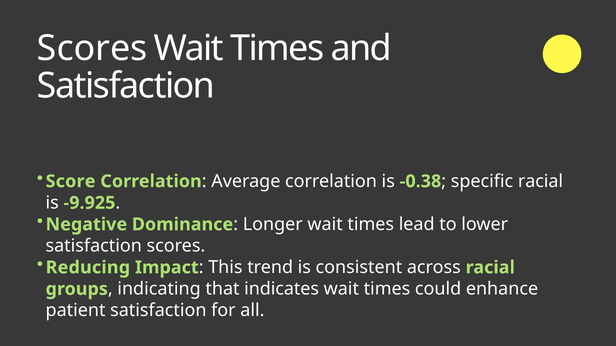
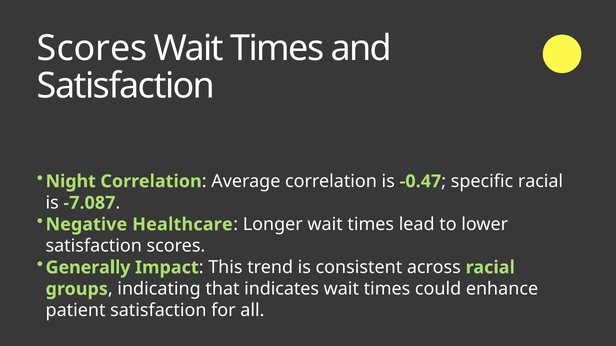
Score: Score -> Night
-0.38: -0.38 -> -0.47
-9.925: -9.925 -> -7.087
Dominance: Dominance -> Healthcare
Reducing: Reducing -> Generally
